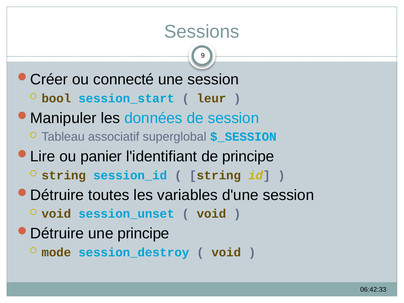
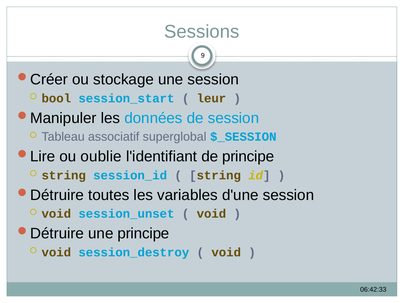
connecté: connecté -> stockage
panier: panier -> oublie
mode at (56, 252): mode -> void
